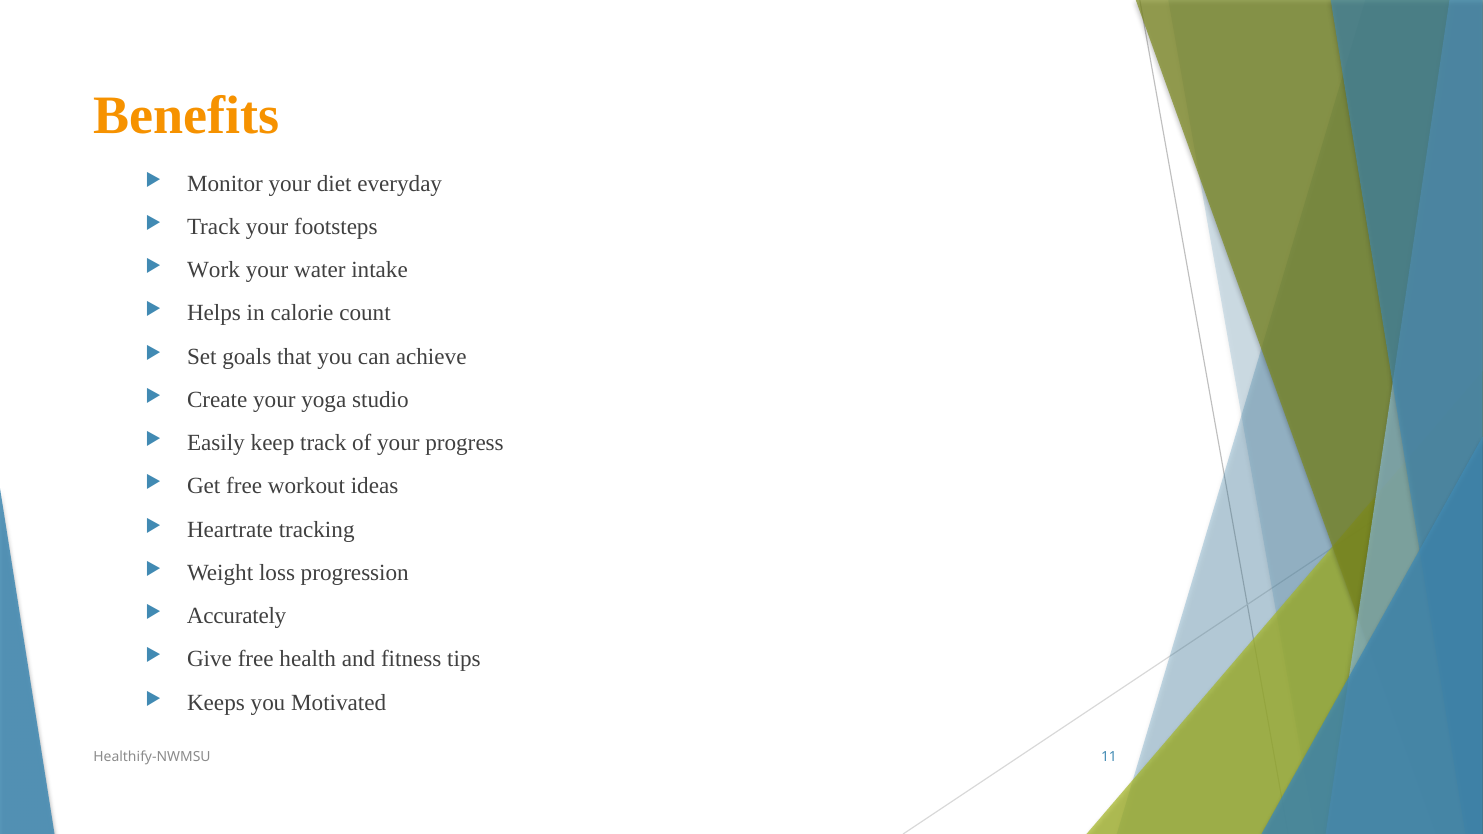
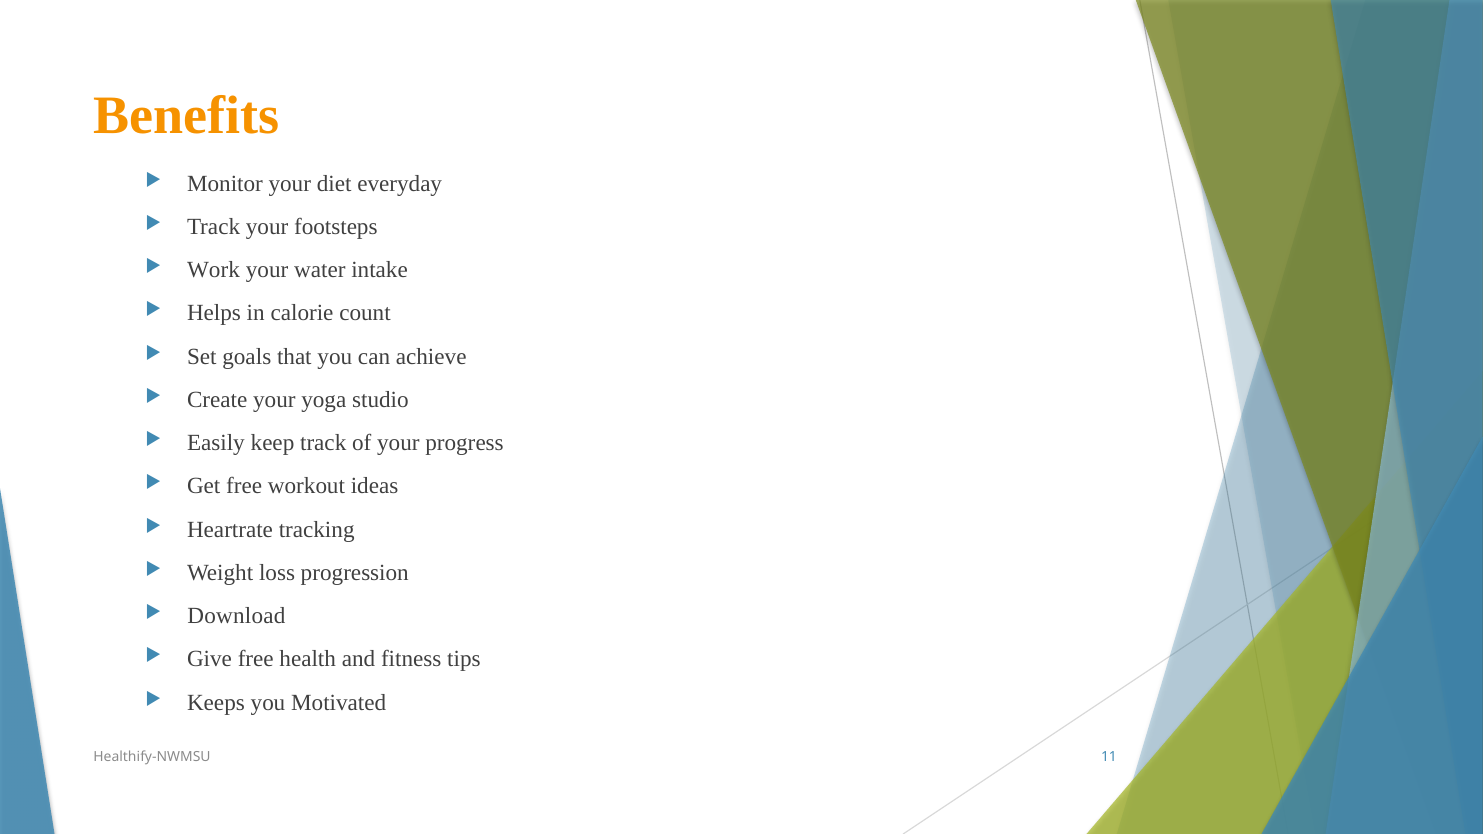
Accurately: Accurately -> Download
